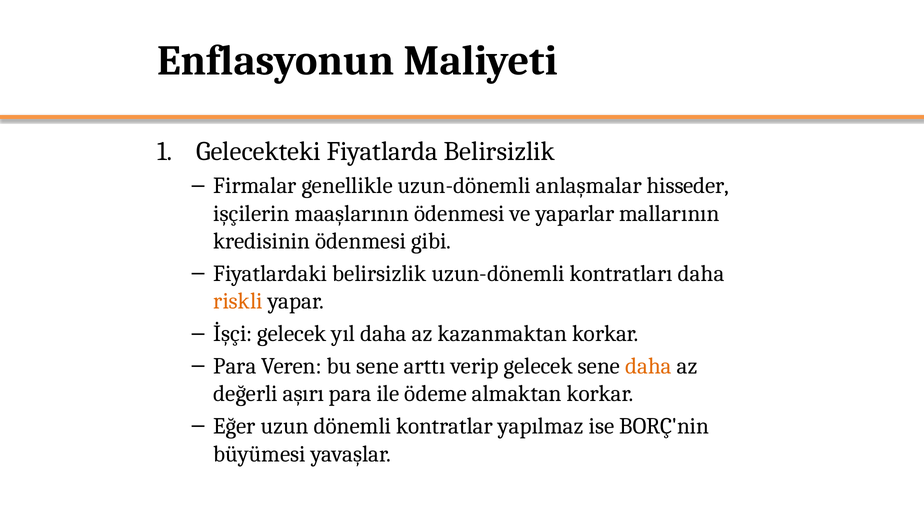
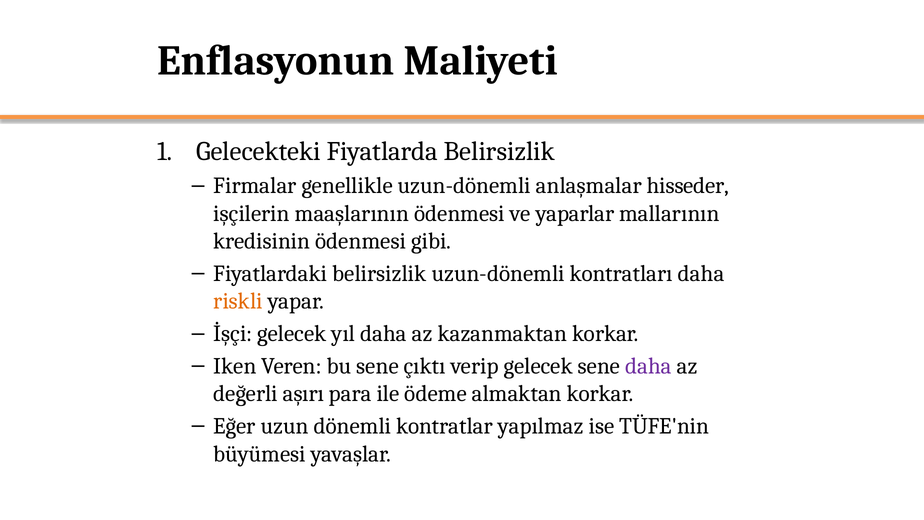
Para at (235, 366): Para -> Iken
arttı: arttı -> çıktı
daha at (648, 366) colour: orange -> purple
BORÇ'nin: BORÇ'nin -> TÜFE'nin
